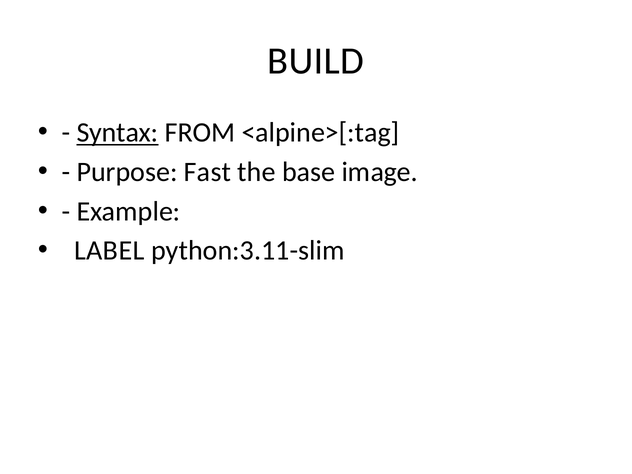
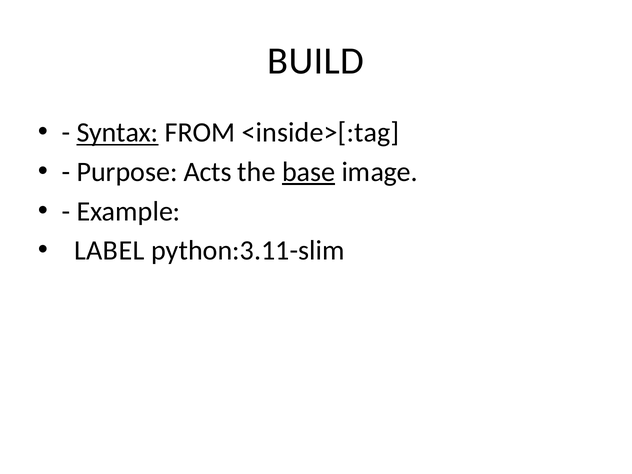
<alpine>[:tag: <alpine>[:tag -> <inside>[:tag
Fast: Fast -> Acts
base underline: none -> present
